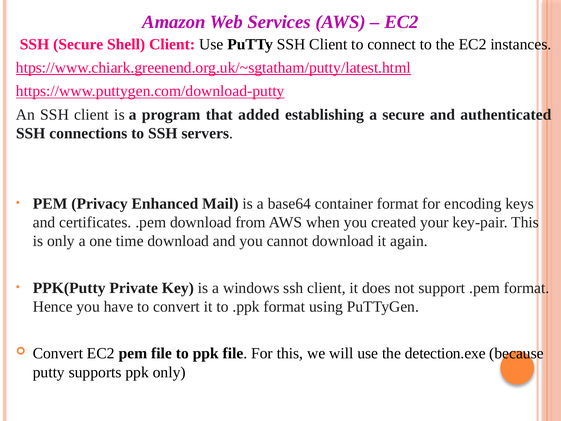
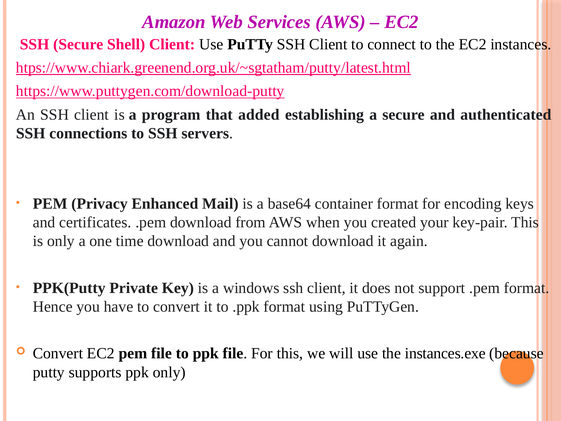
detection.exe: detection.exe -> instances.exe
